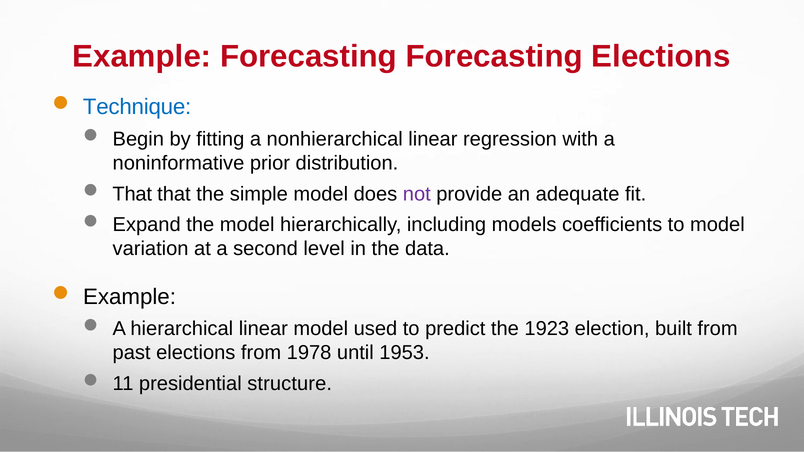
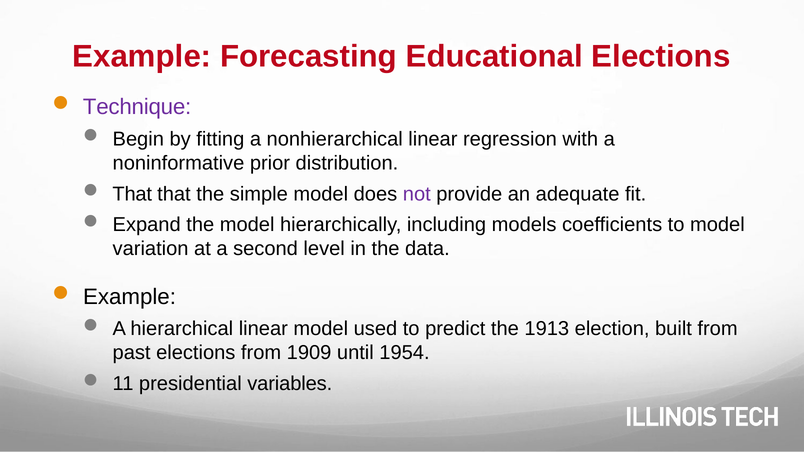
Forecasting Forecasting: Forecasting -> Educational
Technique colour: blue -> purple
1923: 1923 -> 1913
1978: 1978 -> 1909
1953: 1953 -> 1954
structure: structure -> variables
